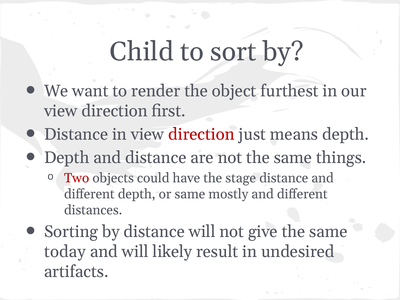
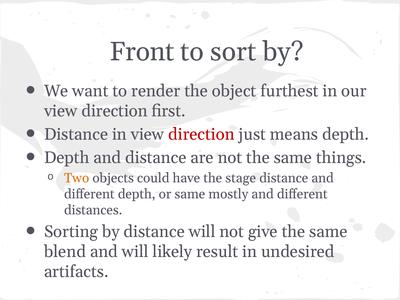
Child: Child -> Front
Two colour: red -> orange
today: today -> blend
